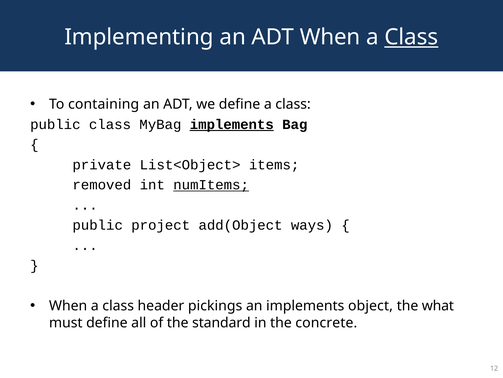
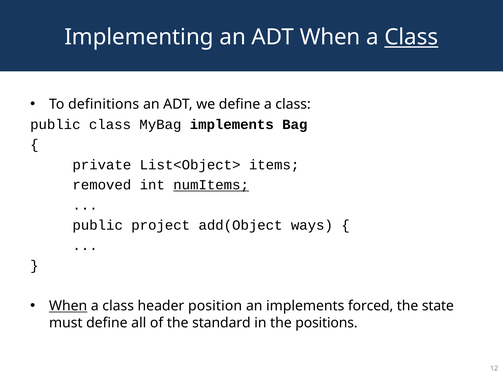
containing: containing -> definitions
implements at (232, 124) underline: present -> none
When at (68, 305) underline: none -> present
pickings: pickings -> position
object: object -> forced
what: what -> state
concrete: concrete -> positions
